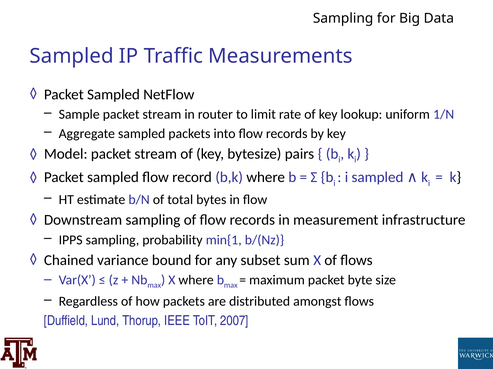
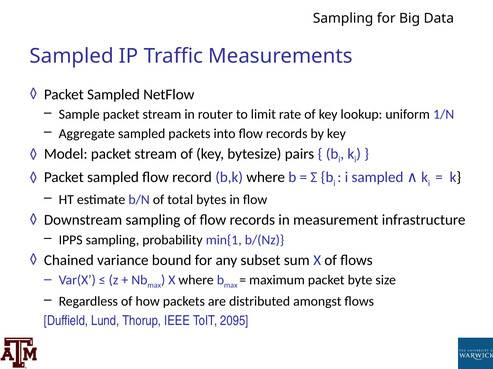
2007: 2007 -> 2095
